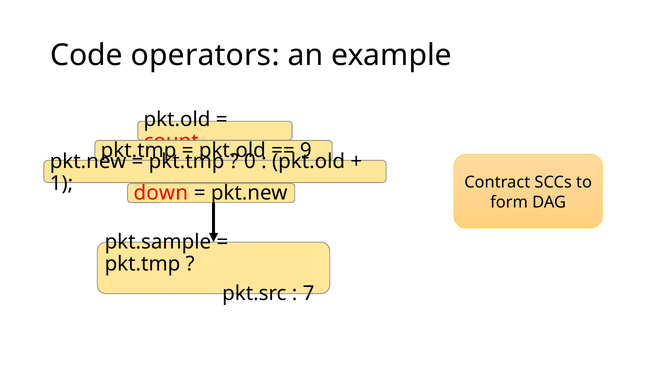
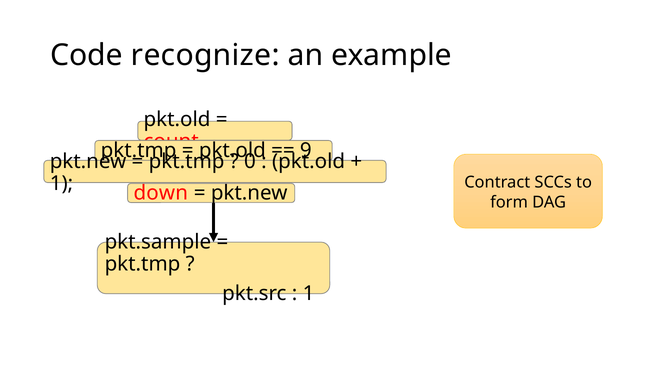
operators: operators -> recognize
7 at (309, 294): 7 -> 1
